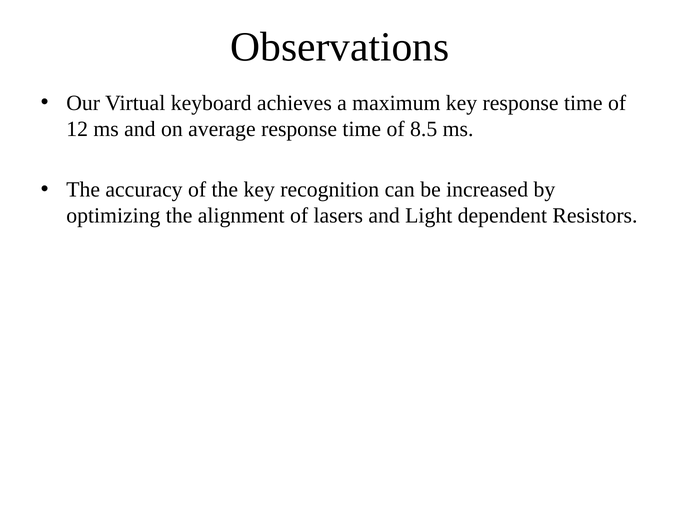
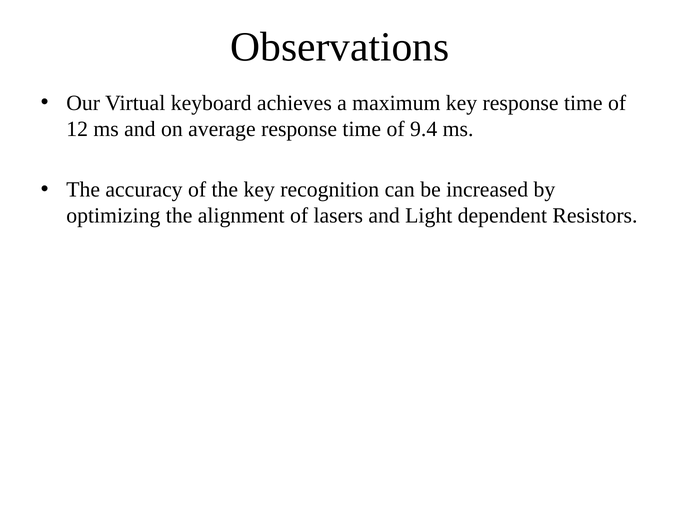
8.5: 8.5 -> 9.4
